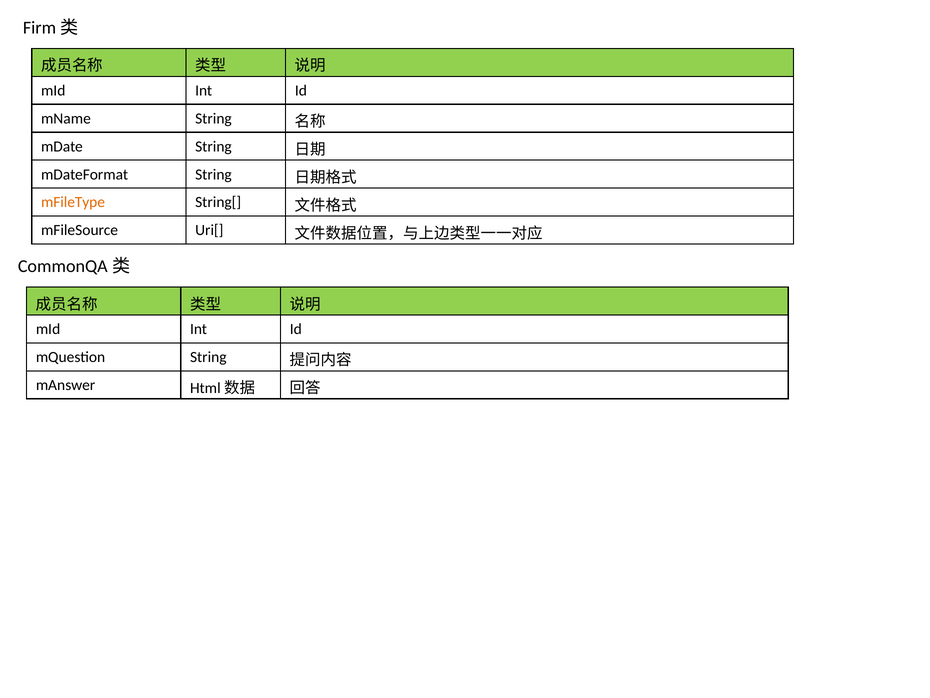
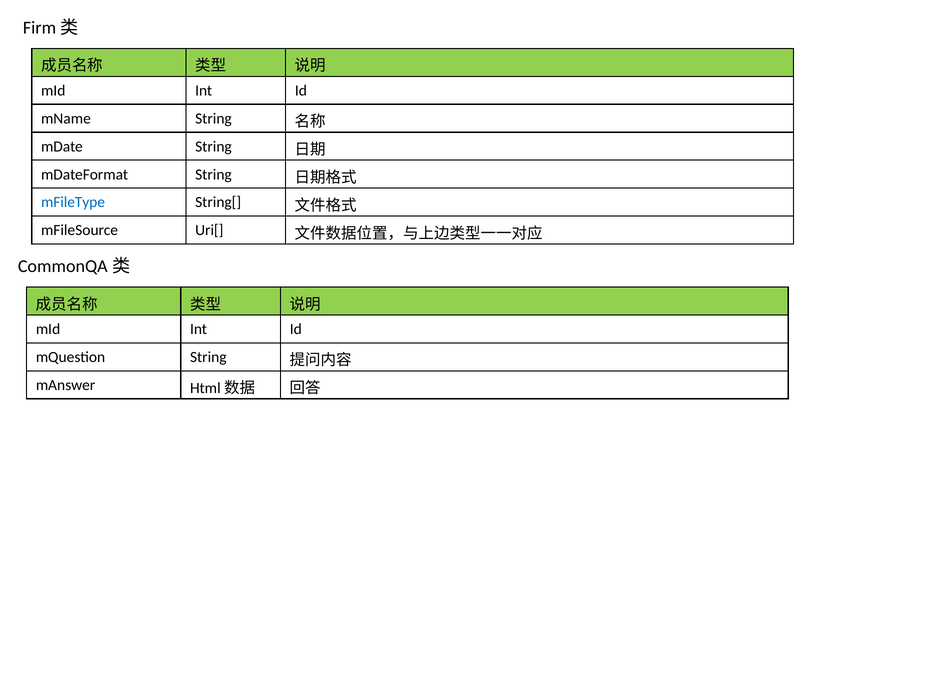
mFileType colour: orange -> blue
